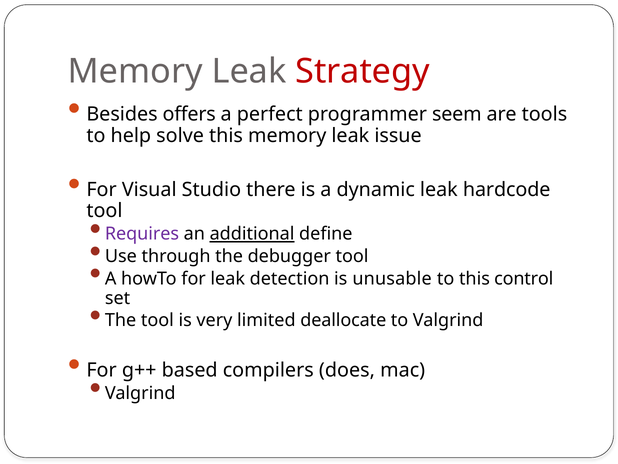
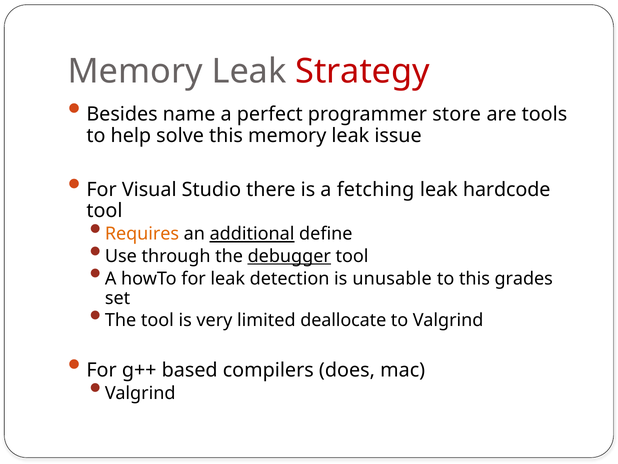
offers: offers -> name
seem: seem -> store
dynamic: dynamic -> fetching
Requires colour: purple -> orange
debugger underline: none -> present
control: control -> grades
